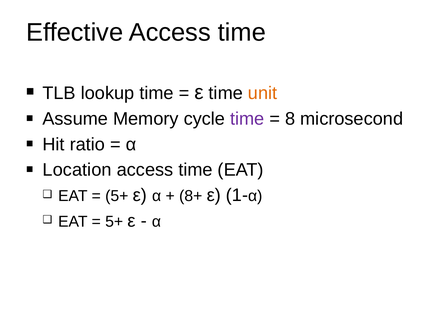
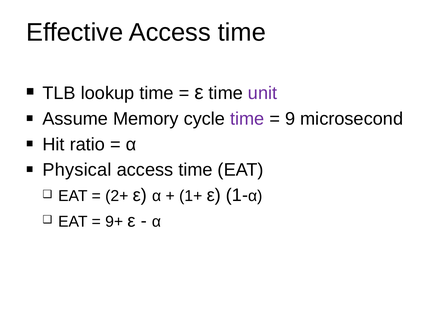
unit colour: orange -> purple
8: 8 -> 9
Location: Location -> Physical
5+ at (117, 196): 5+ -> 2+
8+: 8+ -> 1+
5+ at (114, 222): 5+ -> 9+
